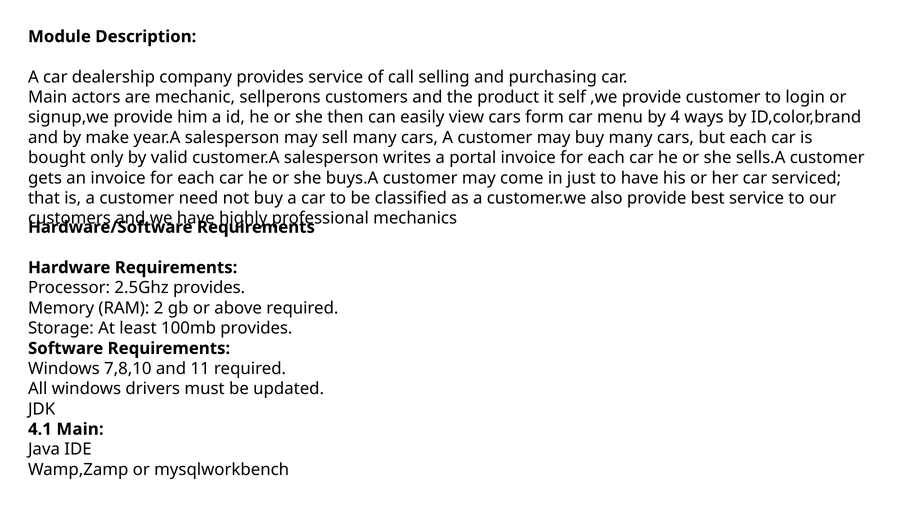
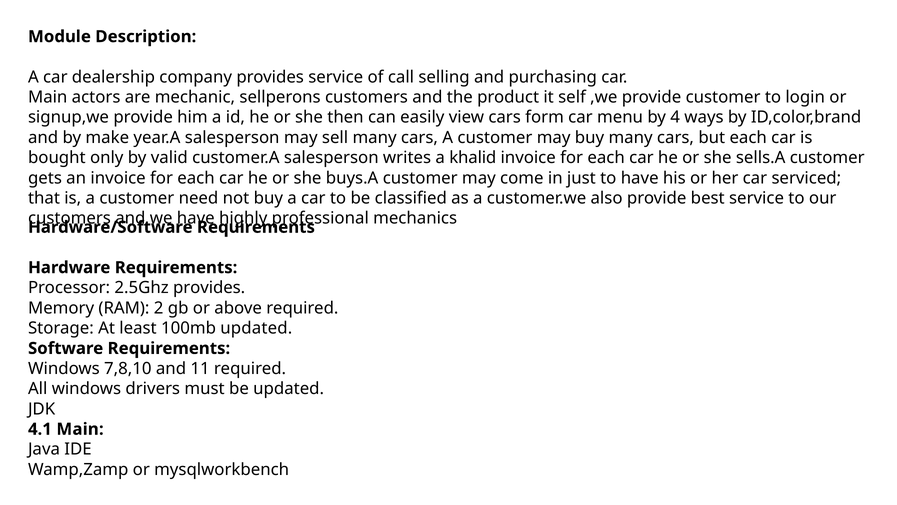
portal: portal -> khalid
100mb provides: provides -> updated
